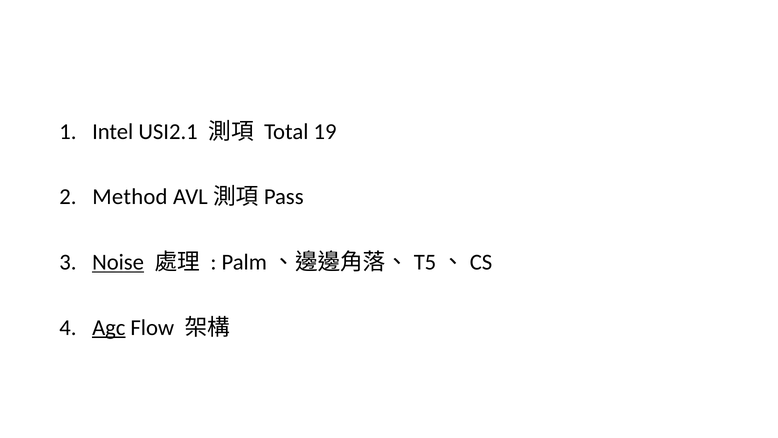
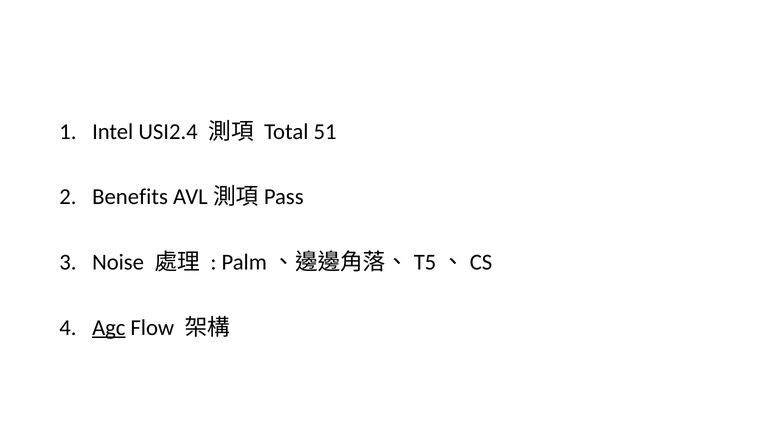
USI2.1: USI2.1 -> USI2.4
19: 19 -> 51
Method: Method -> Benefits
Noise underline: present -> none
